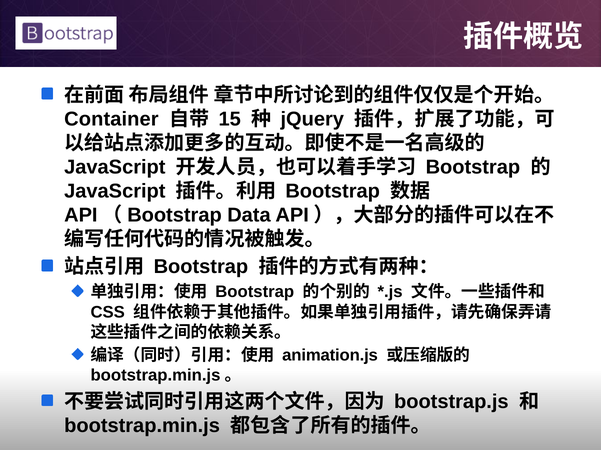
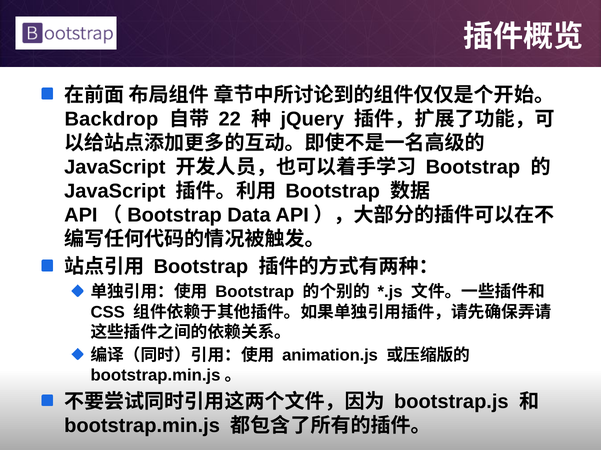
Container: Container -> Backdrop
15: 15 -> 22
